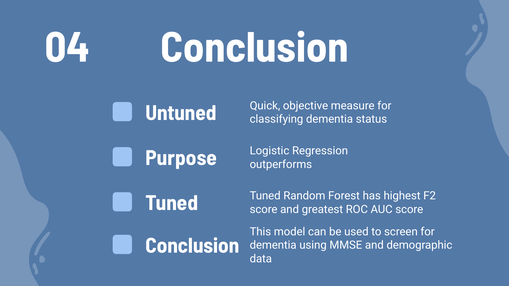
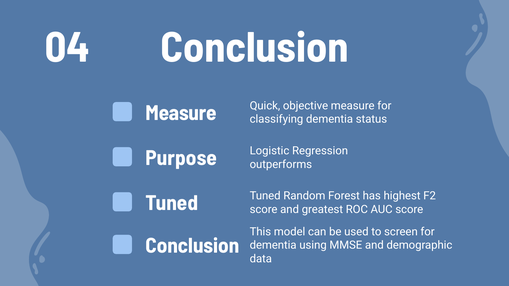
Untuned at (181, 113): Untuned -> Measure
